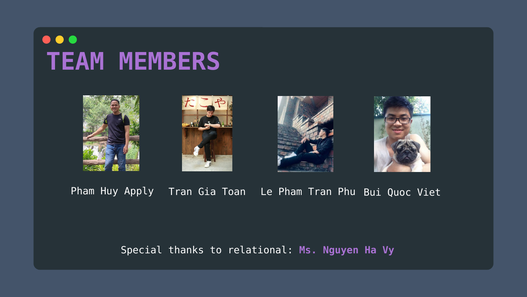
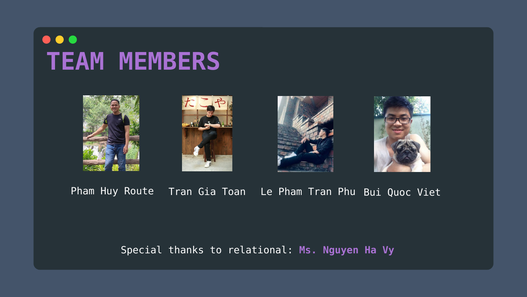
Apply: Apply -> Route
